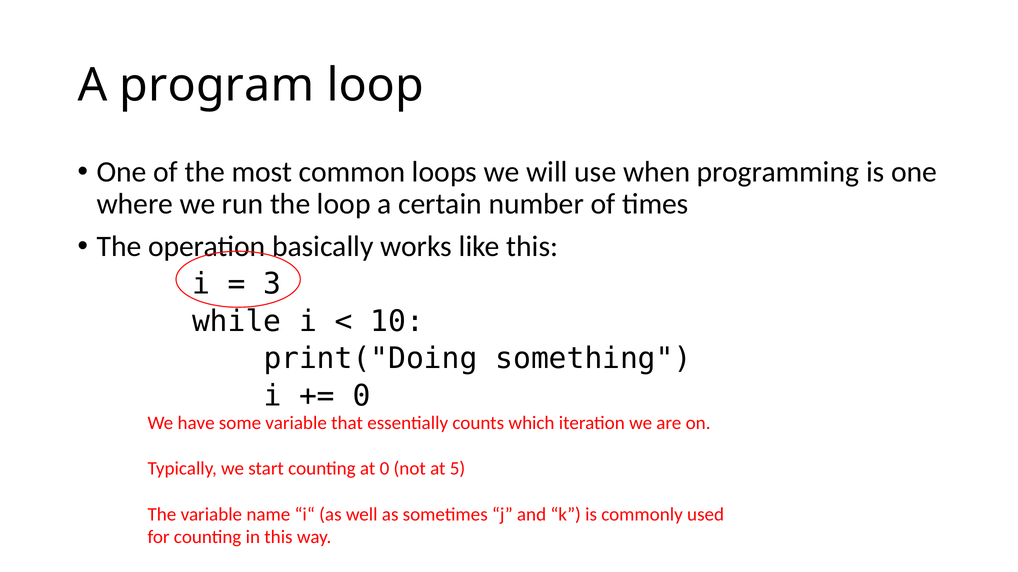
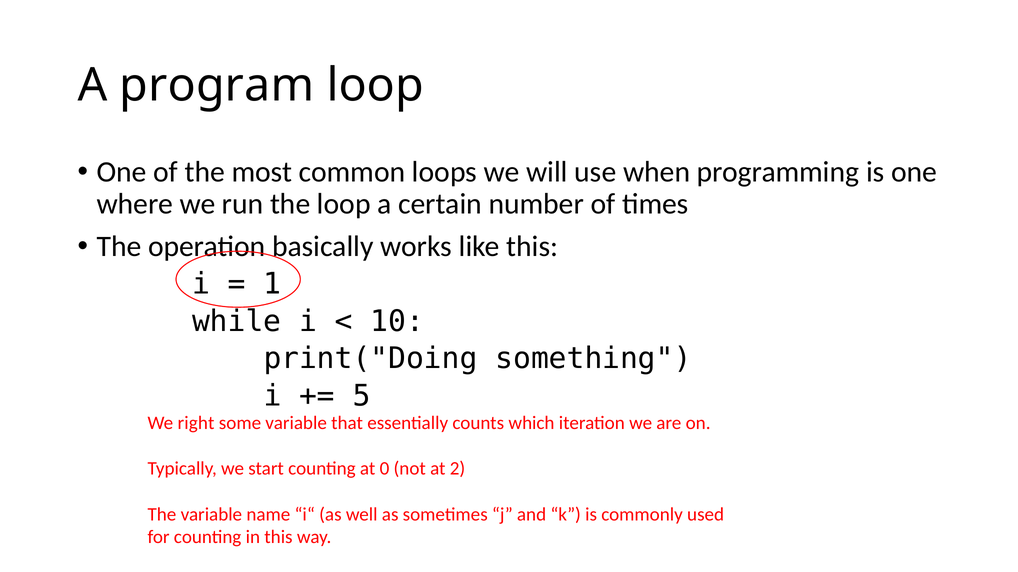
3: 3 -> 1
0 at (362, 396): 0 -> 5
have: have -> right
5: 5 -> 2
